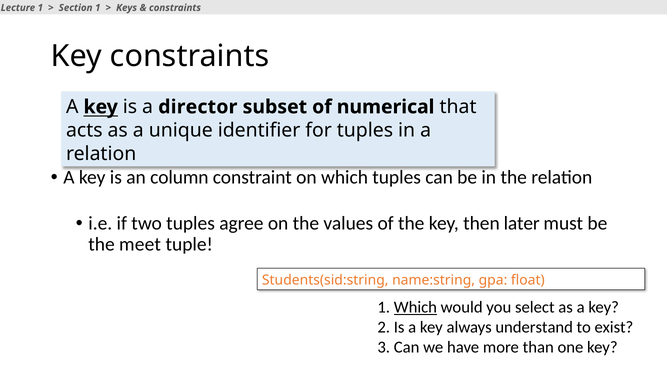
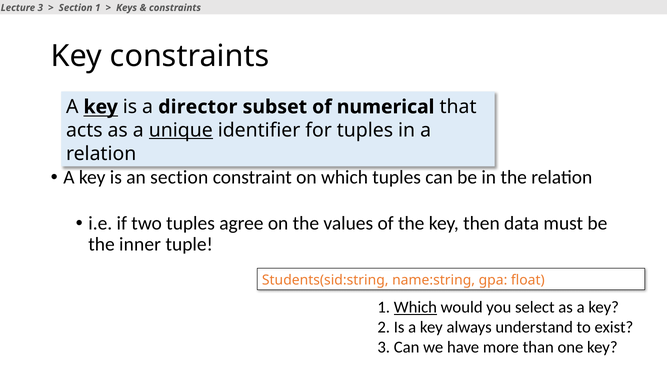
Lecture 1: 1 -> 3
unique underline: none -> present
an column: column -> section
later: later -> data
meet: meet -> inner
